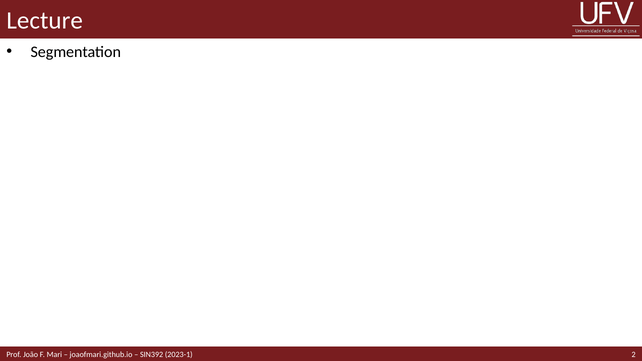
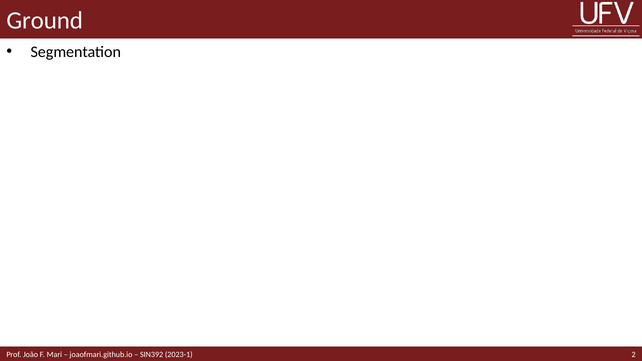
Lecture: Lecture -> Ground
